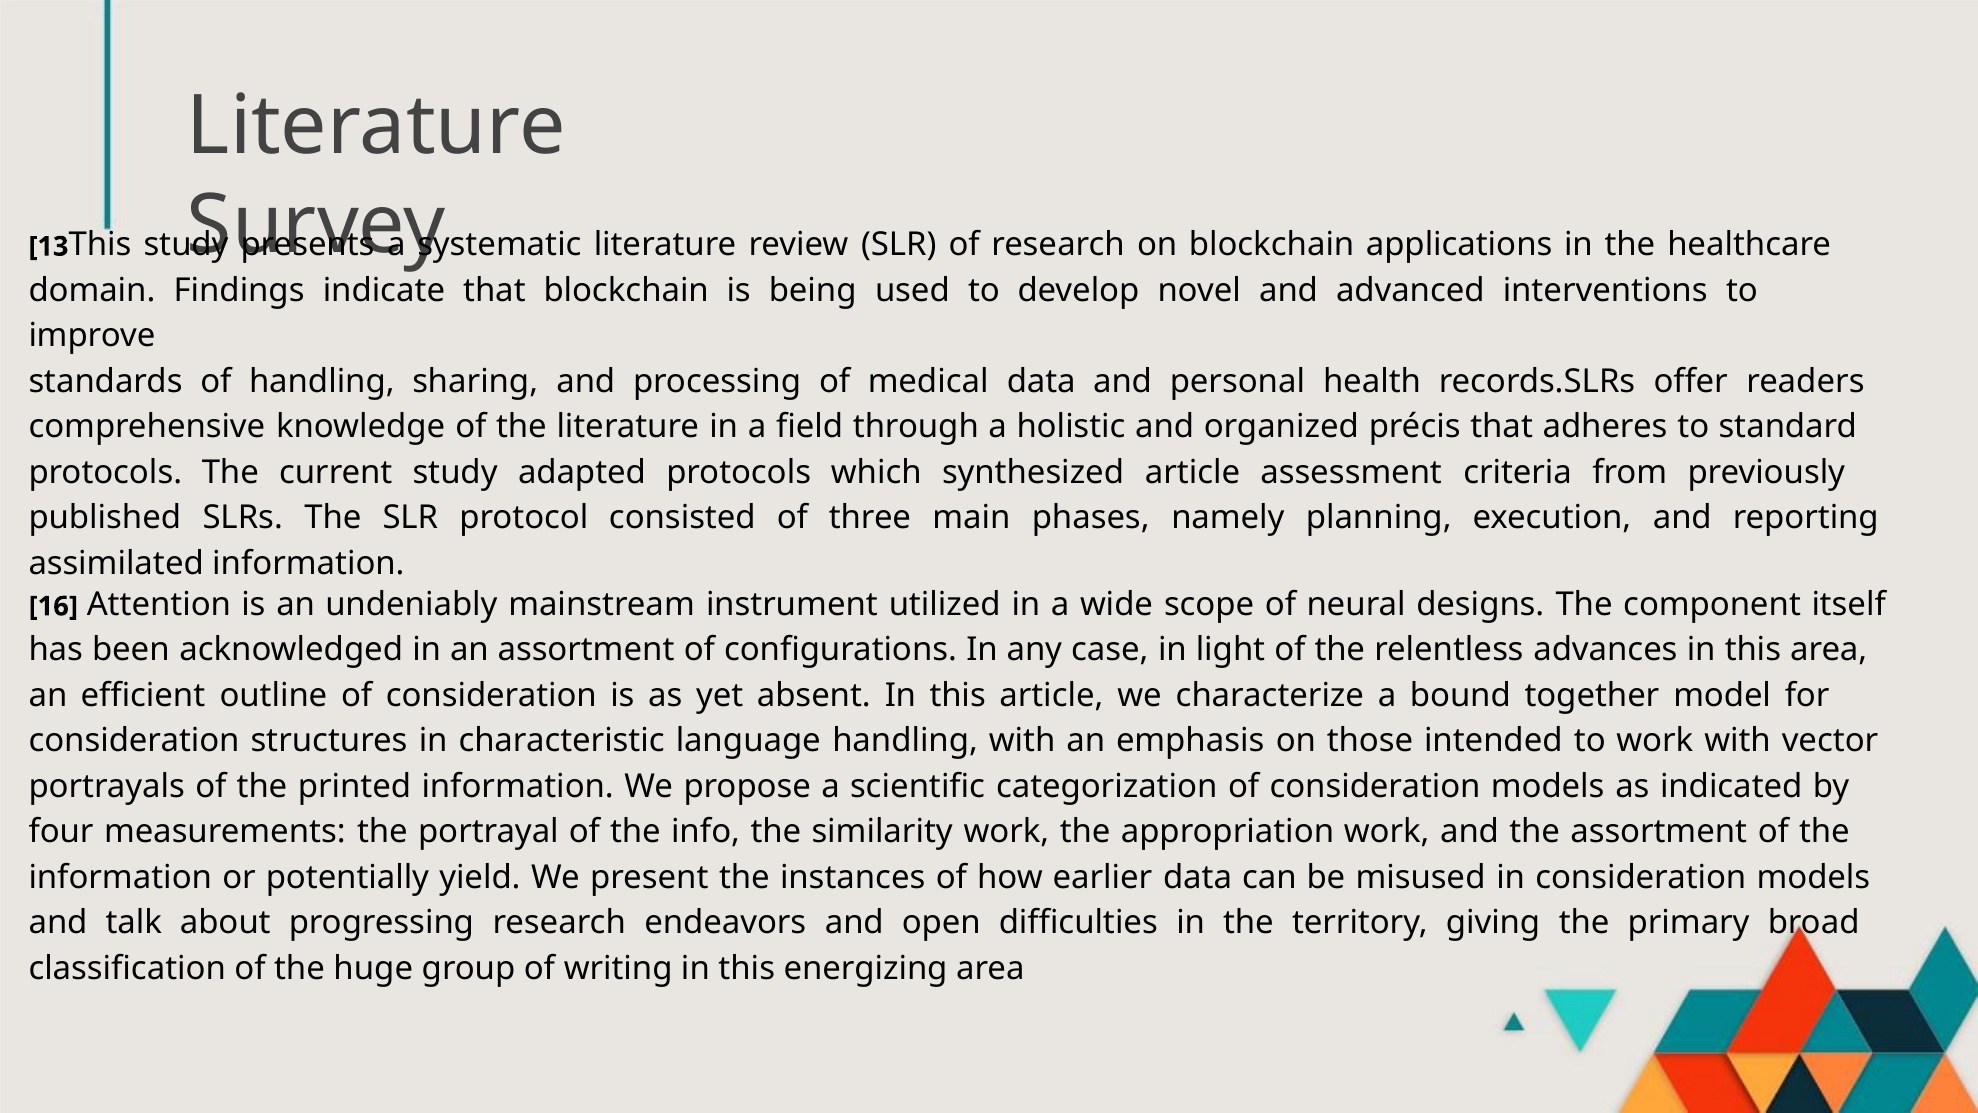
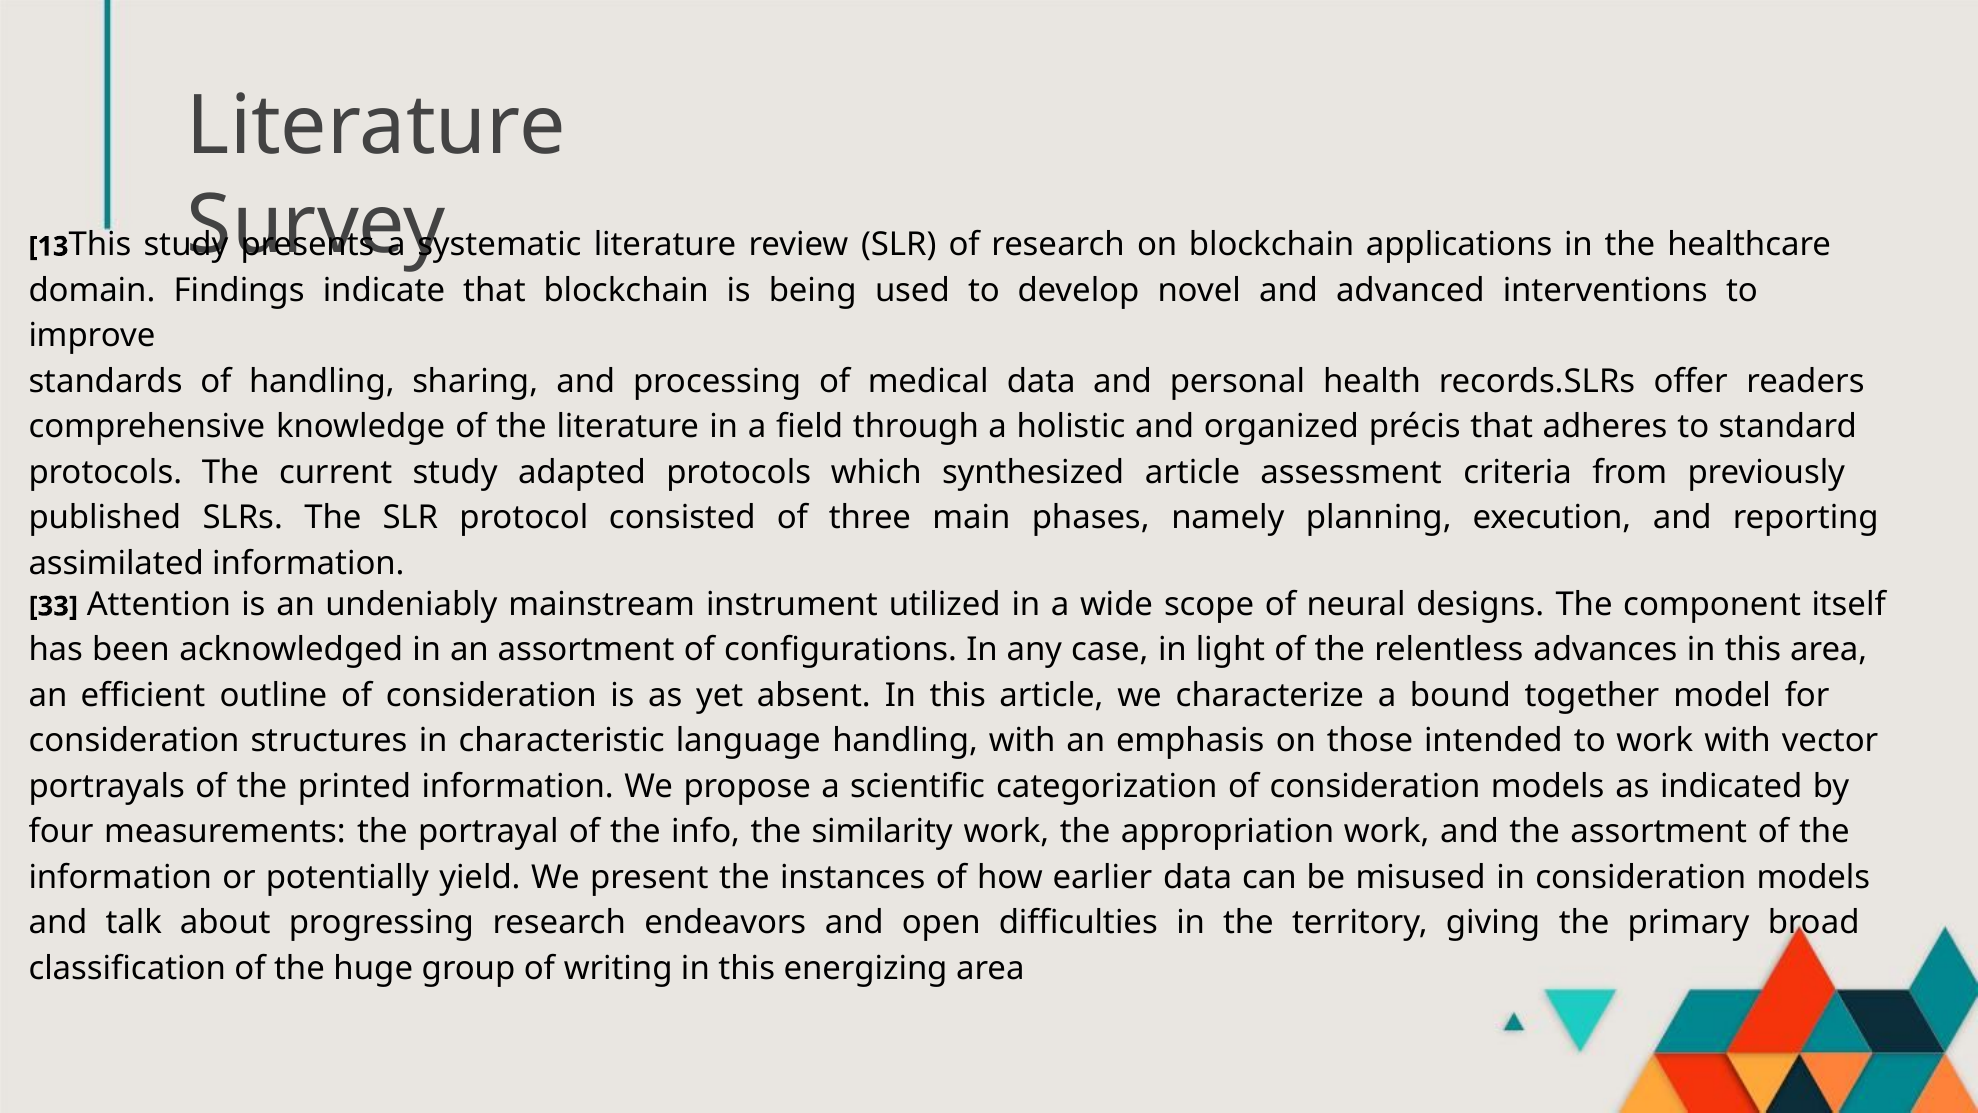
16: 16 -> 33
